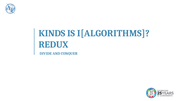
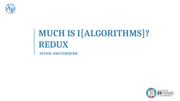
KINDS: KINDS -> MUCH
